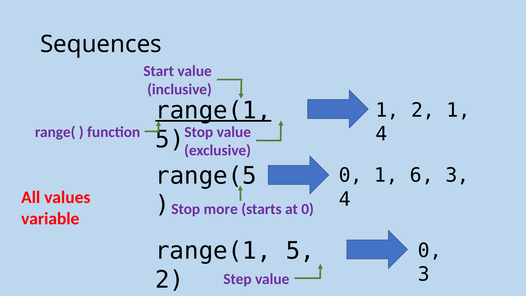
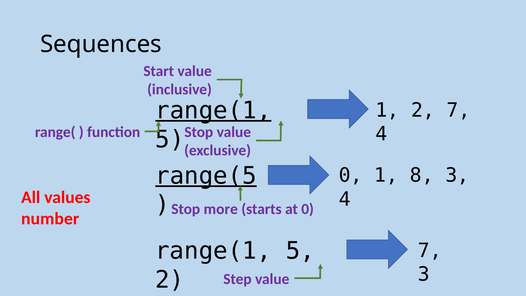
2 1: 1 -> 7
range(5 underline: none -> present
6: 6 -> 8
variable: variable -> number
0 at (430, 251): 0 -> 7
